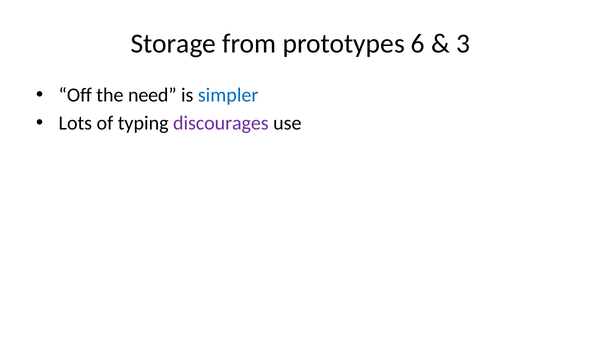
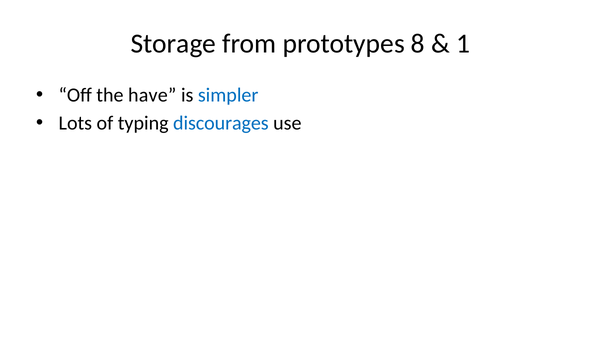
6: 6 -> 8
3: 3 -> 1
need: need -> have
discourages colour: purple -> blue
